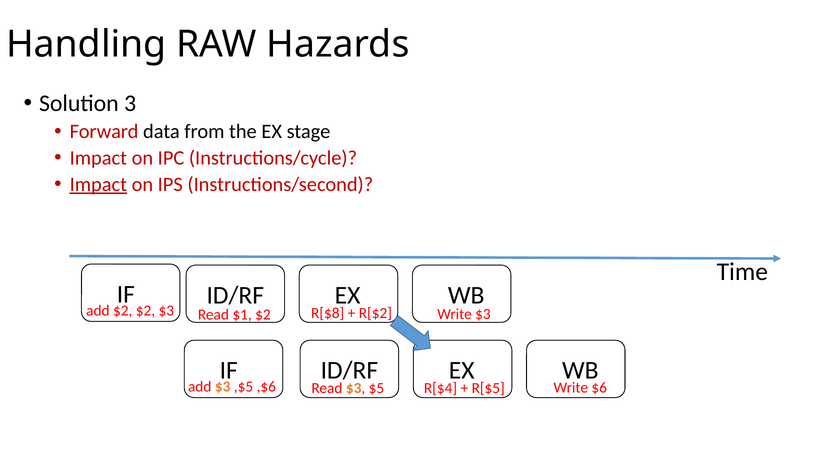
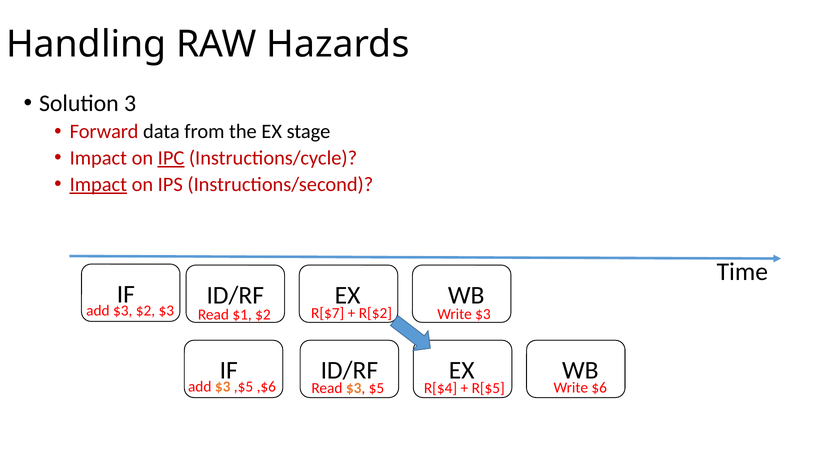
IPC underline: none -> present
$2 at (123, 311): $2 -> $3
R[$8: R[$8 -> R[$7
